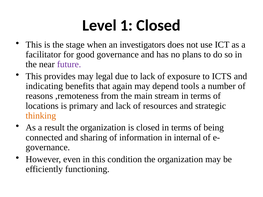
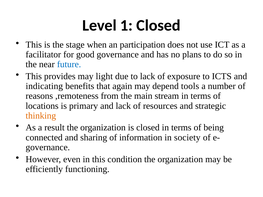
investigators: investigators -> participation
future colour: purple -> blue
legal: legal -> light
internal: internal -> society
